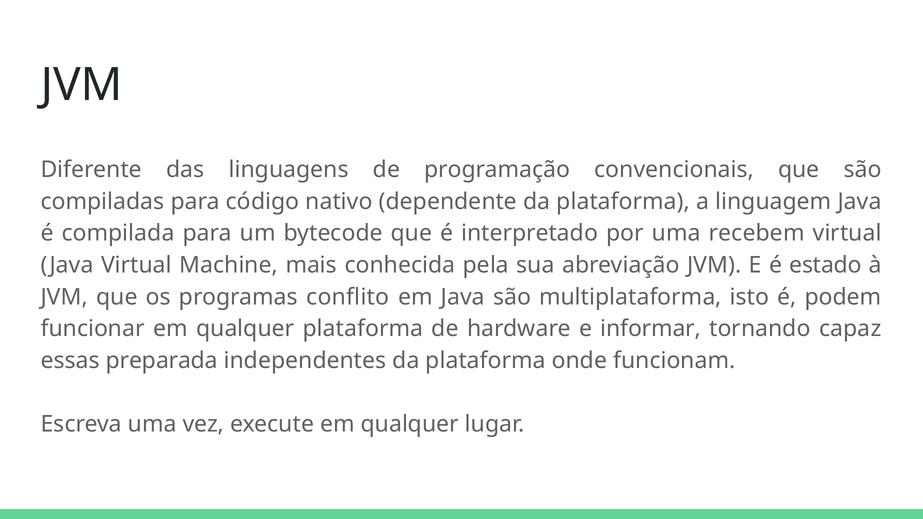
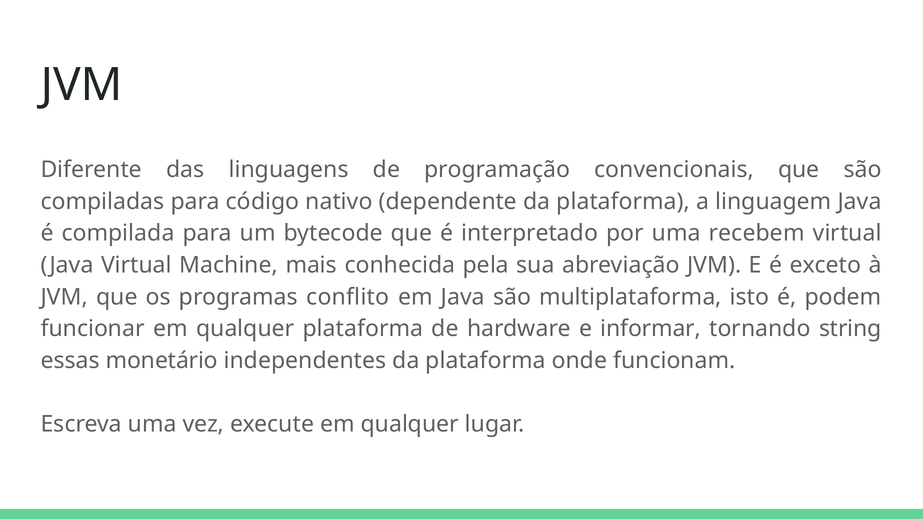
estado: estado -> exceto
capaz: capaz -> string
preparada: preparada -> monetário
